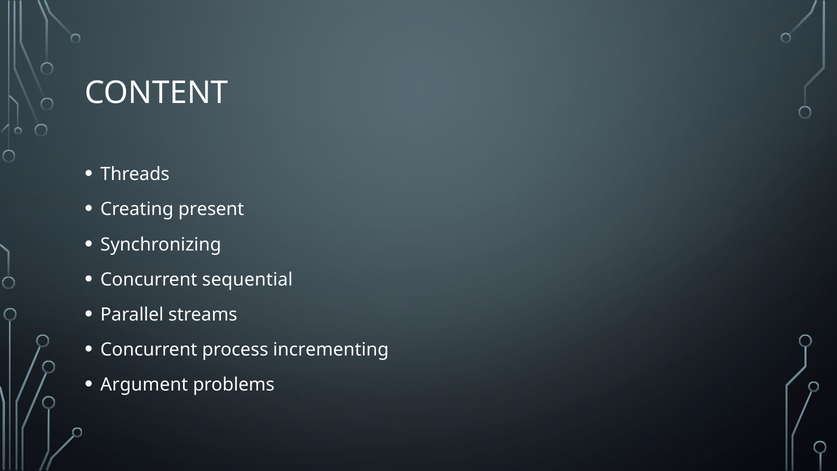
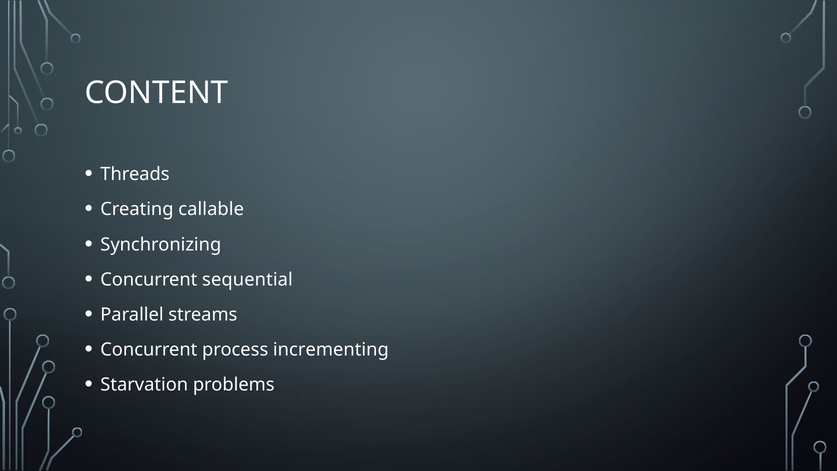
present: present -> callable
Argument: Argument -> Starvation
